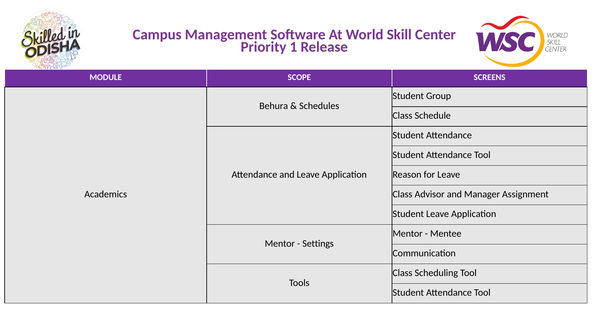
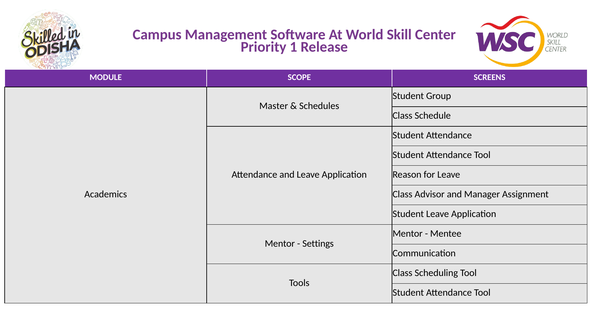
Behura: Behura -> Master
